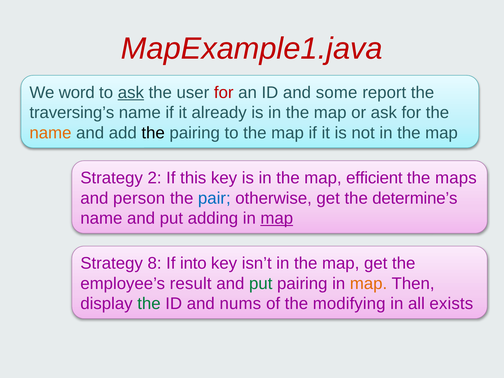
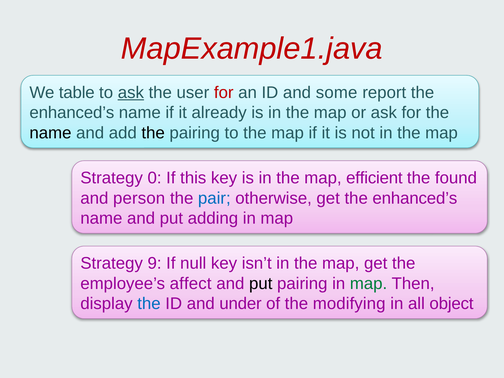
word: word -> table
traversing’s at (72, 113): traversing’s -> enhanced’s
name at (50, 133) colour: orange -> black
2: 2 -> 0
maps: maps -> found
get the determine’s: determine’s -> enhanced’s
map at (277, 218) underline: present -> none
8: 8 -> 9
into: into -> null
result: result -> affect
put at (261, 284) colour: green -> black
map at (369, 284) colour: orange -> green
the at (149, 304) colour: green -> blue
nums: nums -> under
exists: exists -> object
